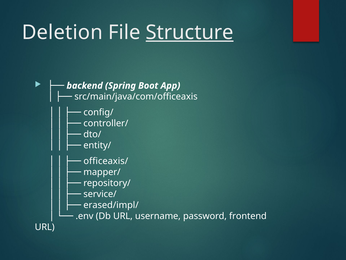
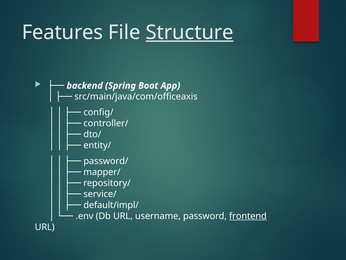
Deletion: Deletion -> Features
officeaxis/: officeaxis/ -> password/
erased/impl/: erased/impl/ -> default/impl/
frontend underline: none -> present
